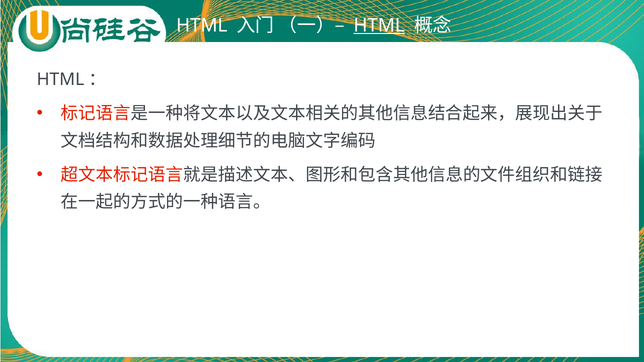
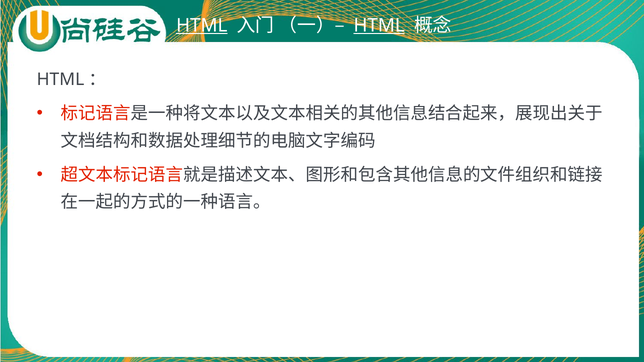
HTML at (202, 25) underline: none -> present
